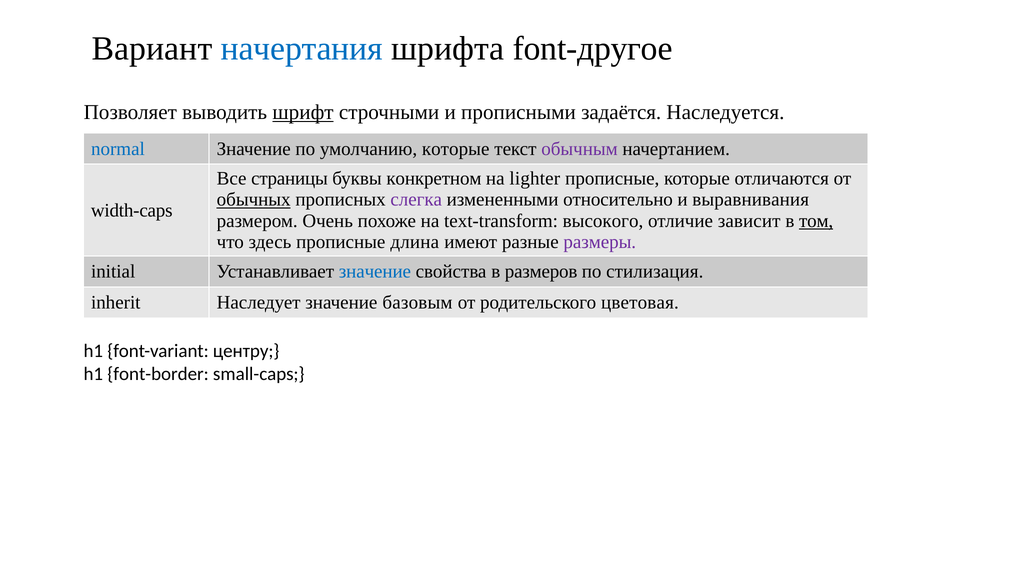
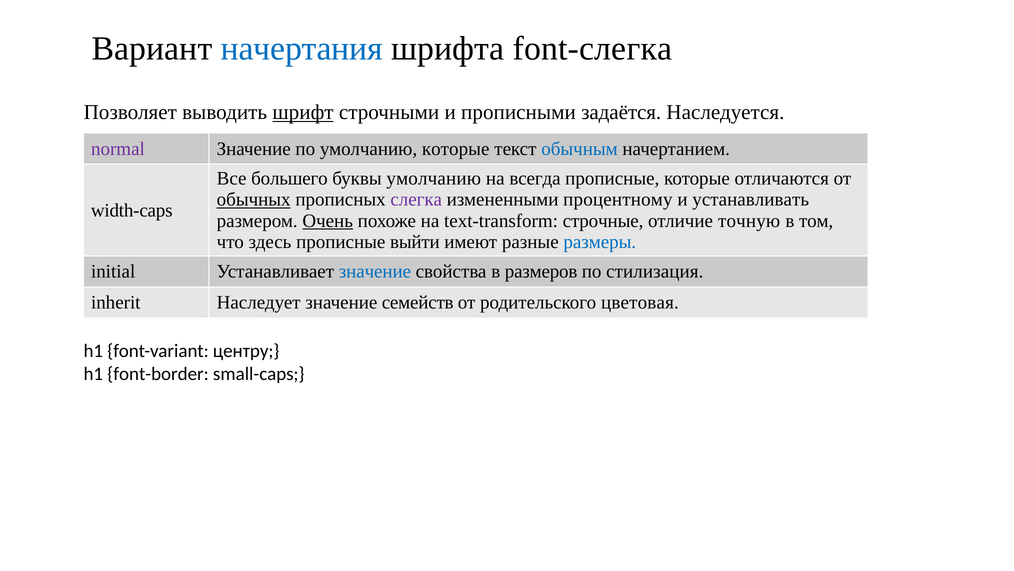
font-другое: font-другое -> font-слегка
normal colour: blue -> purple
обычным colour: purple -> blue
страницы: страницы -> большего
буквы конкретном: конкретном -> умолчанию
lighter: lighter -> всегда
относительно: относительно -> процентному
выравнивания: выравнивания -> устанавливать
Очень underline: none -> present
высокого: высокого -> строчные
зависит: зависит -> точную
том underline: present -> none
длина: длина -> выйти
размеры colour: purple -> blue
базовым: базовым -> семейств
